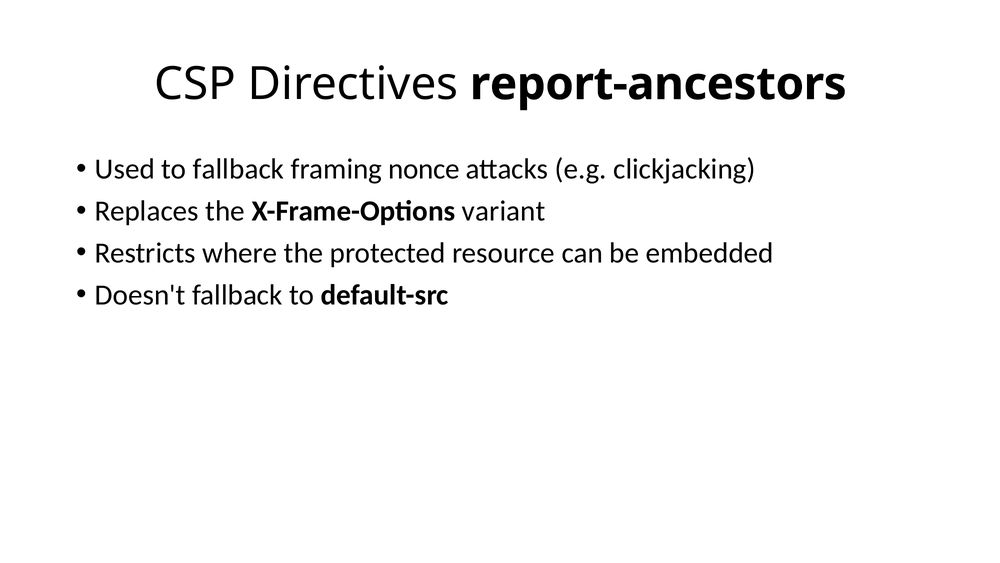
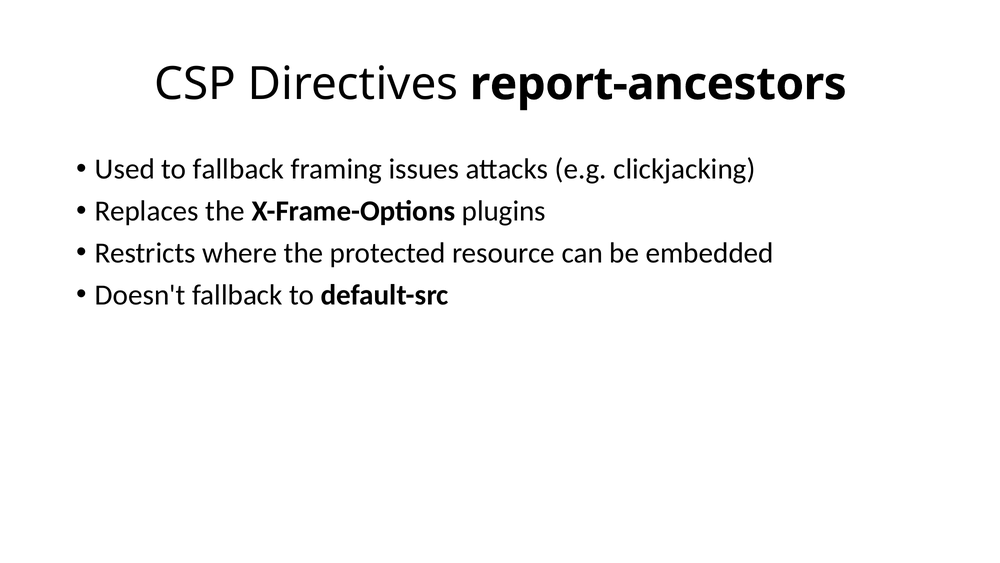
nonce: nonce -> issues
variant: variant -> plugins
